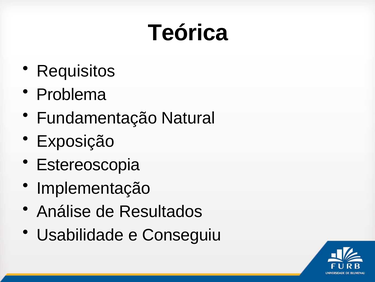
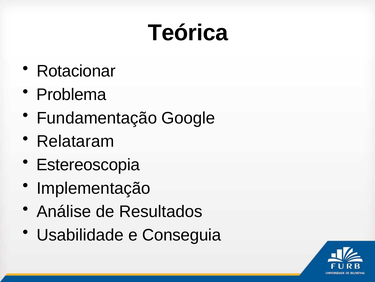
Requisitos: Requisitos -> Rotacionar
Natural: Natural -> Google
Exposição: Exposição -> Relataram
Conseguiu: Conseguiu -> Conseguia
